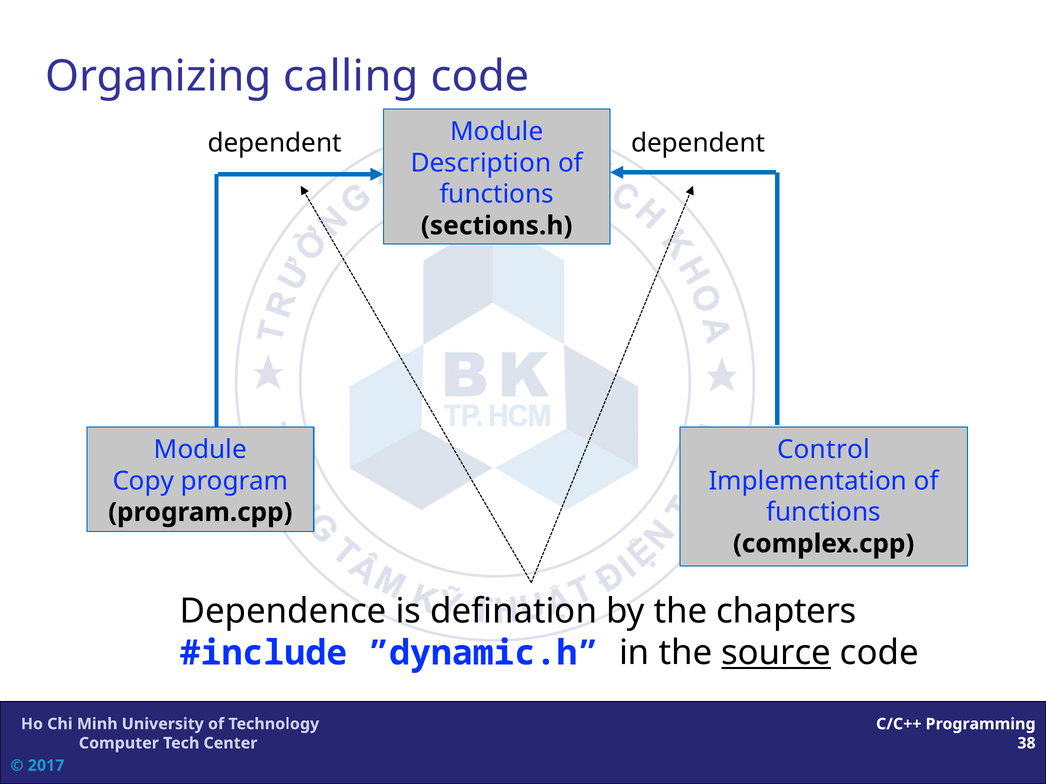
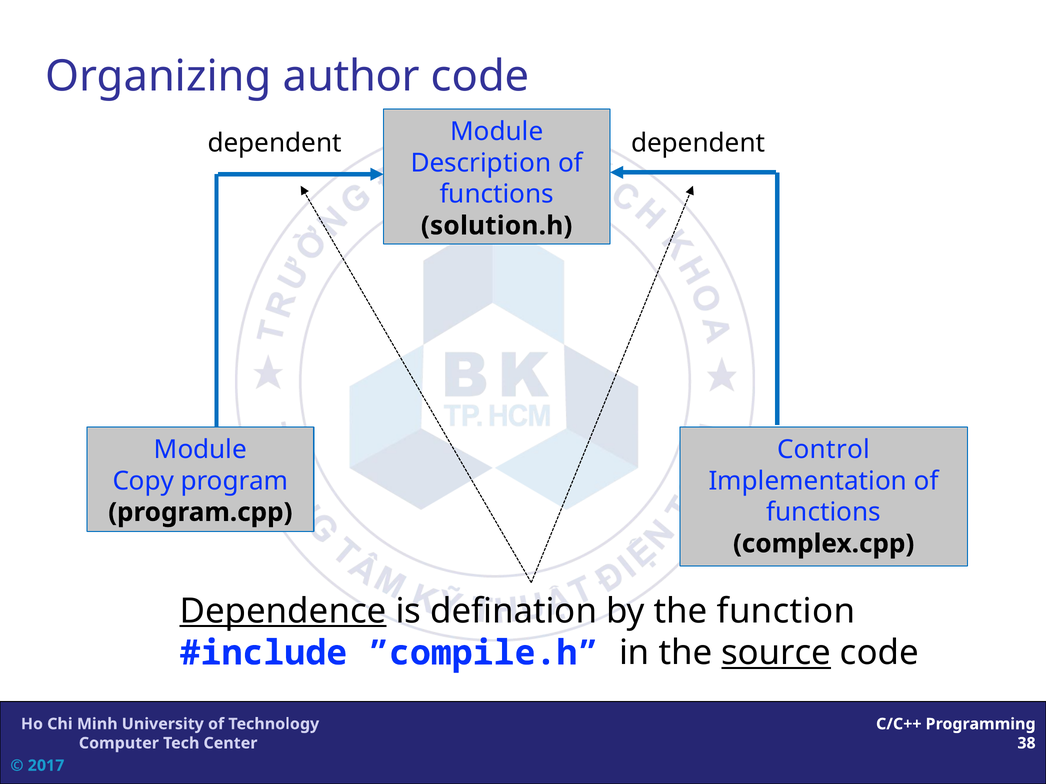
calling: calling -> author
sections.h: sections.h -> solution.h
Dependence underline: none -> present
chapters: chapters -> function
”dynamic.h: ”dynamic.h -> ”compile.h
